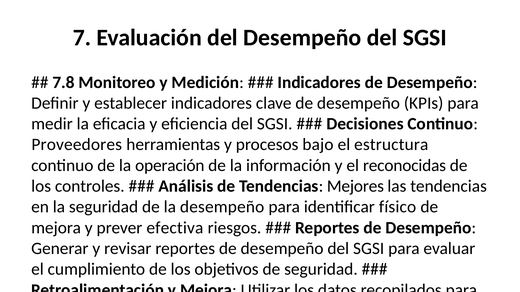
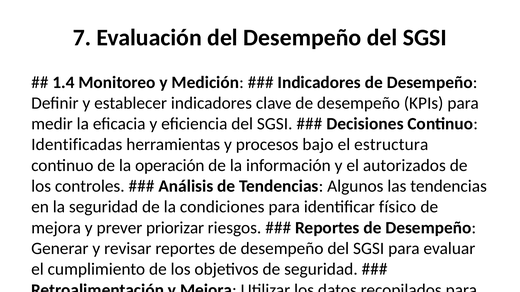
7.8: 7.8 -> 1.4
Proveedores: Proveedores -> Identificadas
reconocidas: reconocidas -> autorizados
Mejores: Mejores -> Algunos
la desempeño: desempeño -> condiciones
efectiva: efectiva -> priorizar
